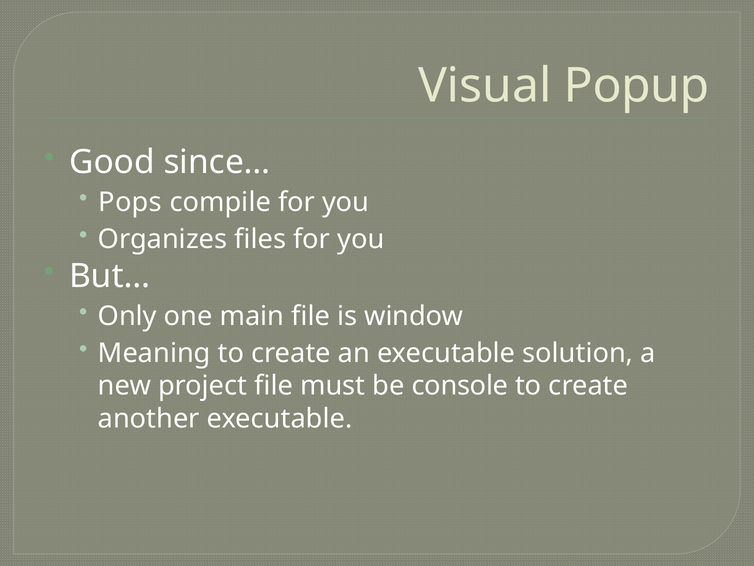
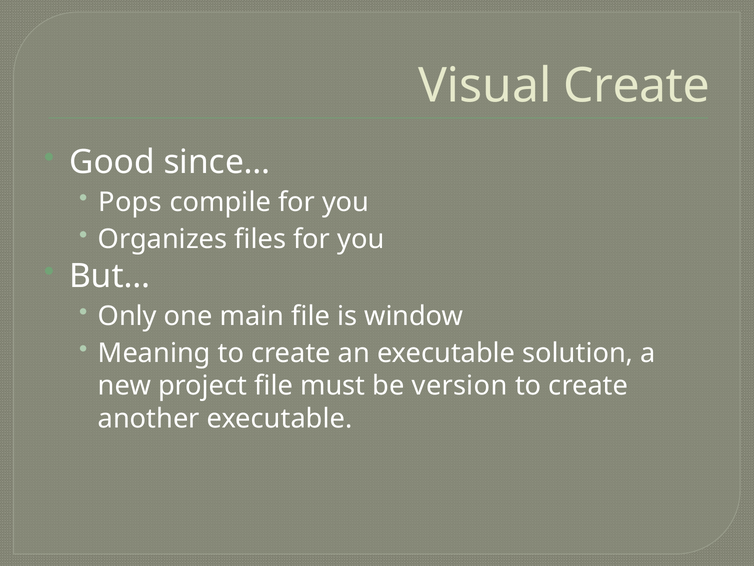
Visual Popup: Popup -> Create
console: console -> version
